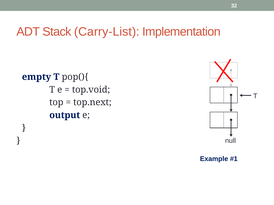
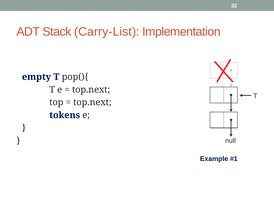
top.void at (91, 90): top.void -> top.next
output: output -> tokens
